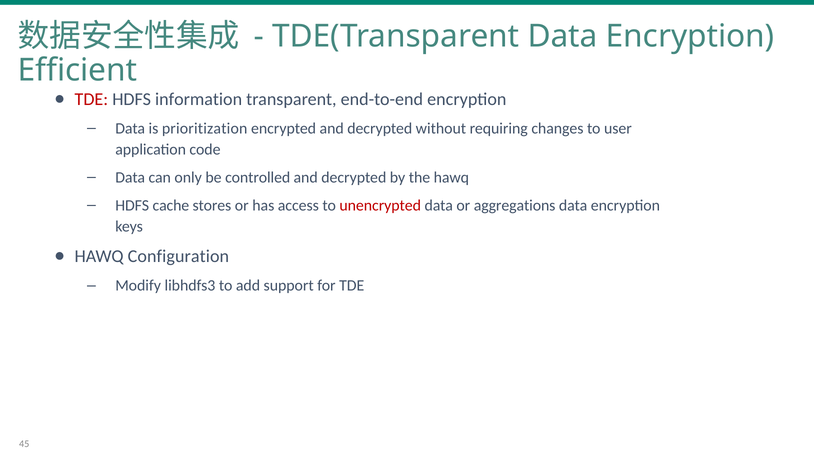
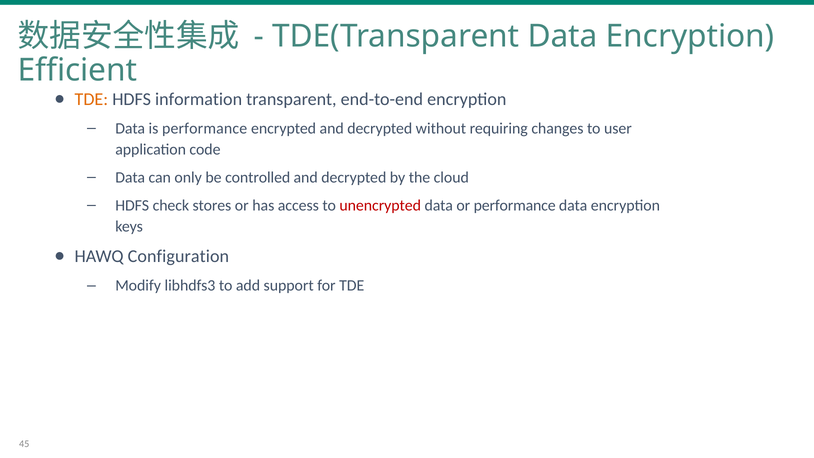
TDE at (91, 99) colour: red -> orange
is prioritization: prioritization -> performance
the hawq: hawq -> cloud
cache: cache -> check
or aggregations: aggregations -> performance
